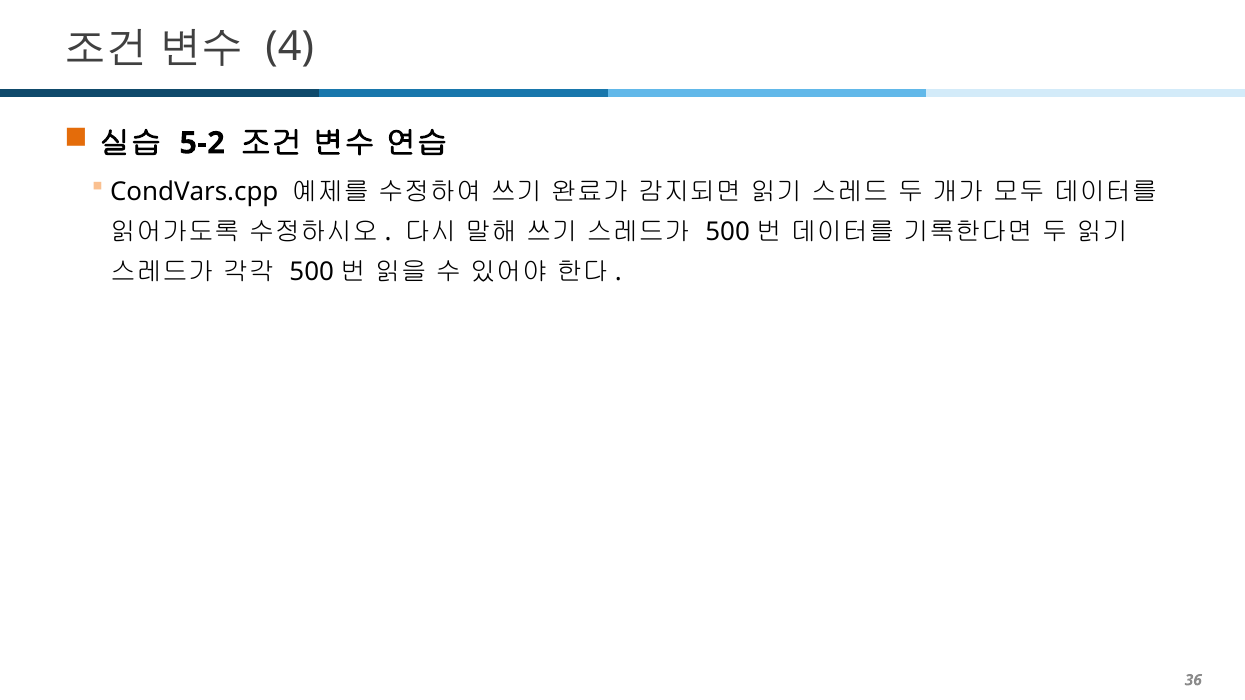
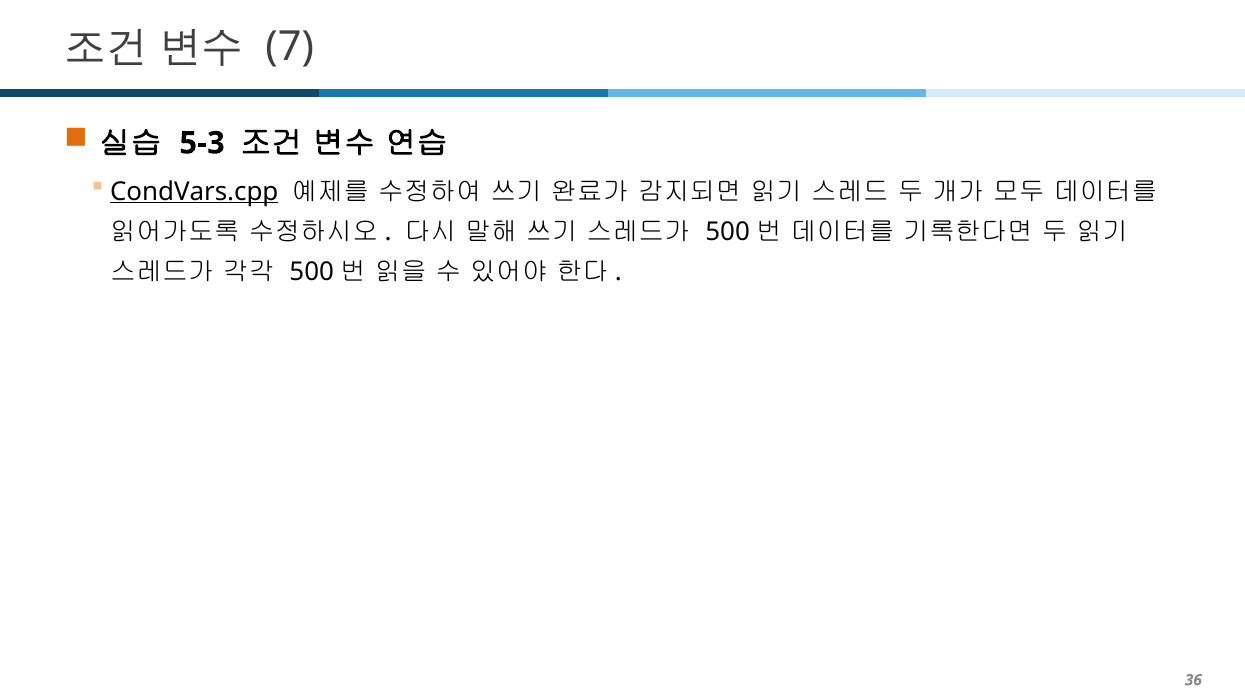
4: 4 -> 7
5-2: 5-2 -> 5-3
CondVars.cpp underline: none -> present
